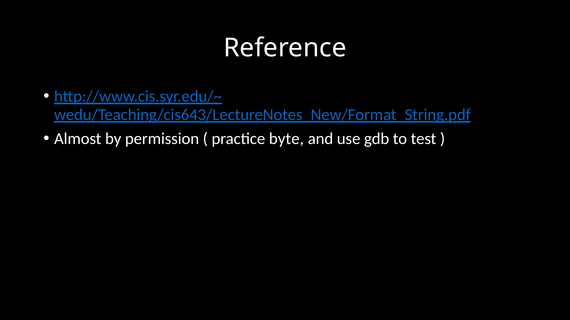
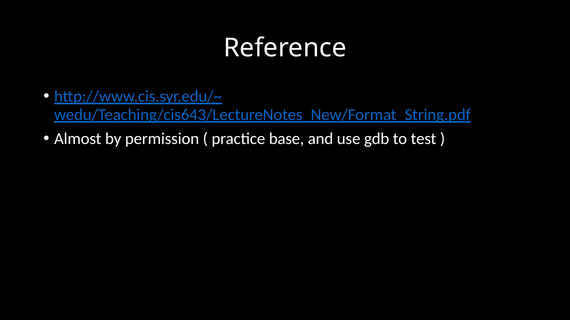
byte: byte -> base
